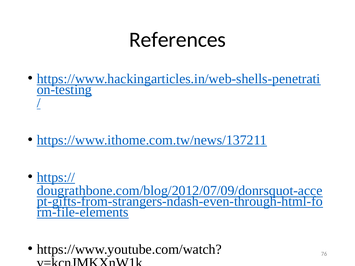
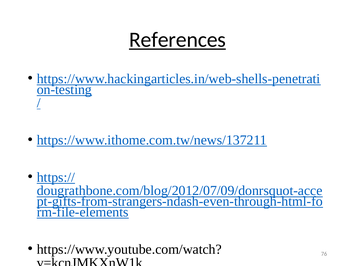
References underline: none -> present
